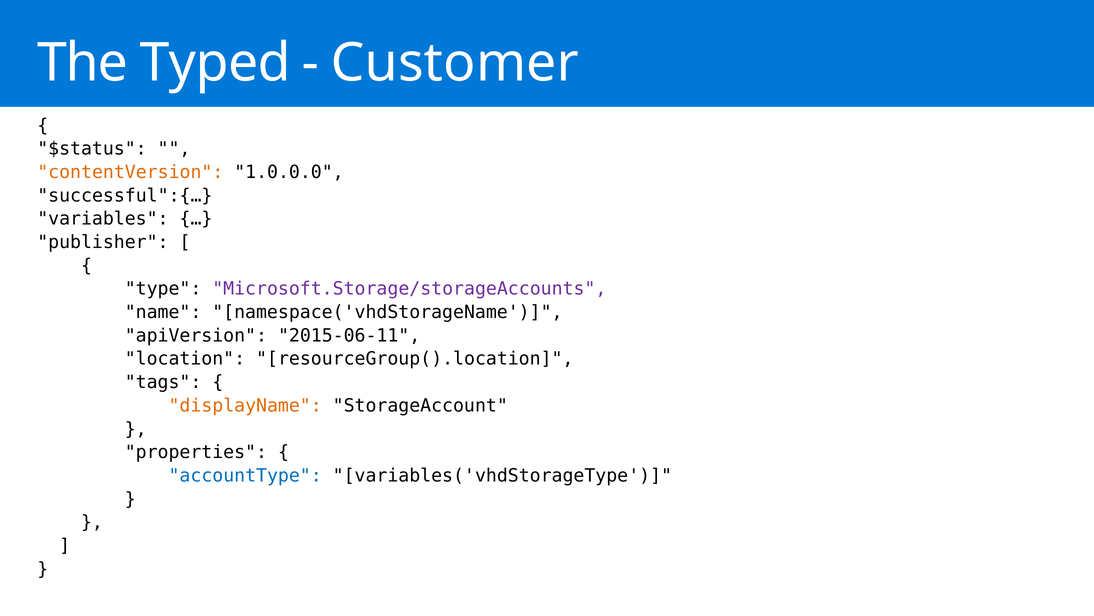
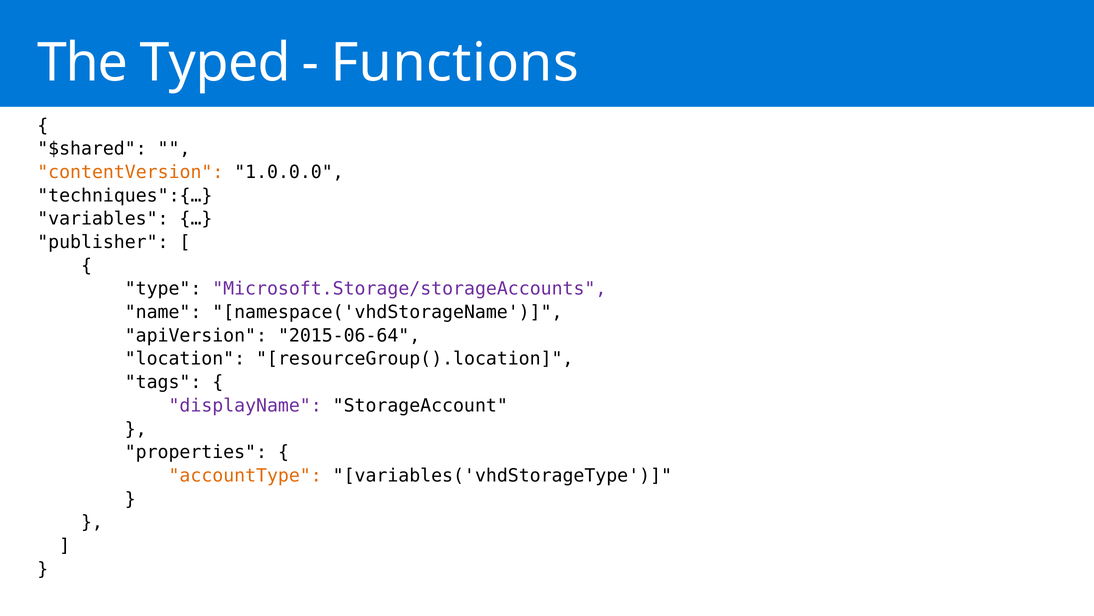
Customer: Customer -> Functions
$status: $status -> $shared
successful":{…: successful":{… -> techniques":{…
2015-06-11: 2015-06-11 -> 2015-06-64
displayName colour: orange -> purple
accountType colour: blue -> orange
